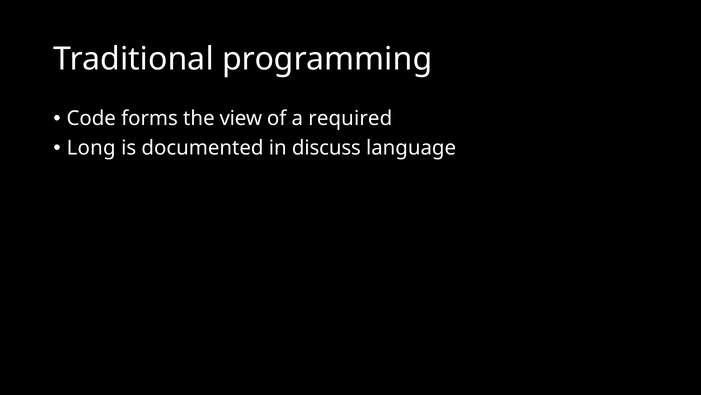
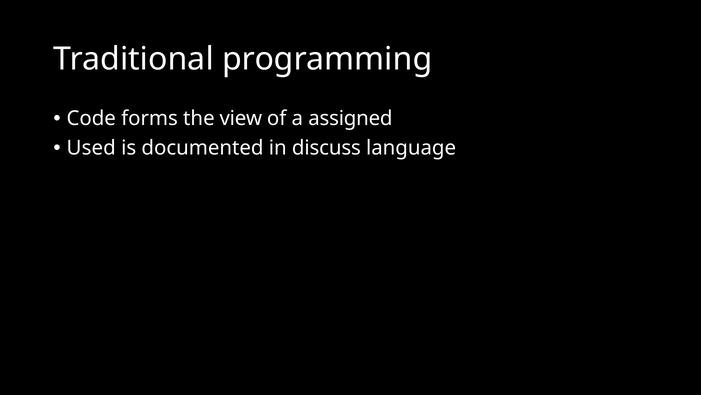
required: required -> assigned
Long: Long -> Used
